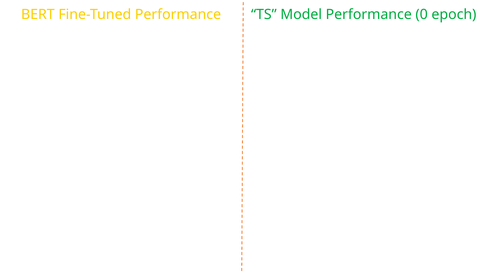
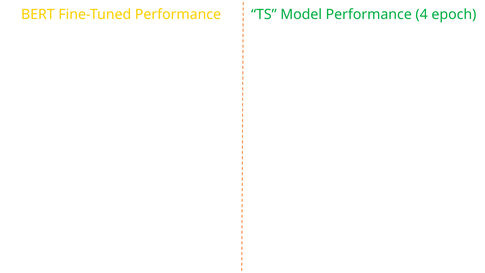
0: 0 -> 4
